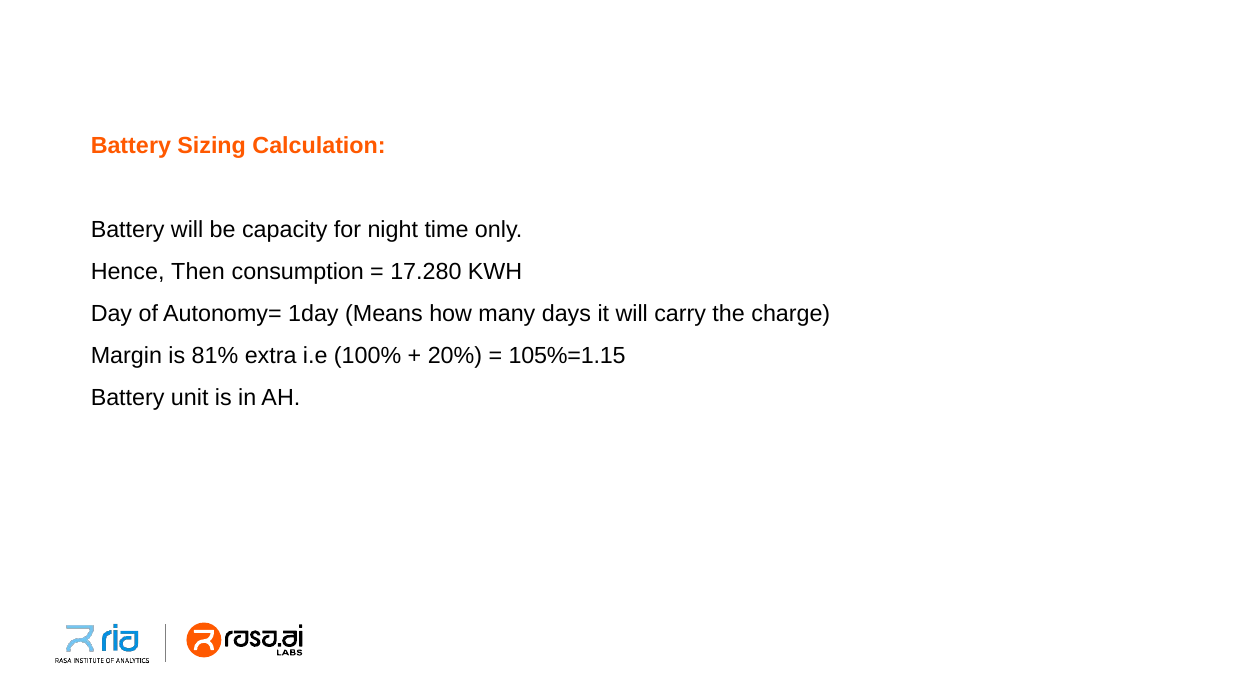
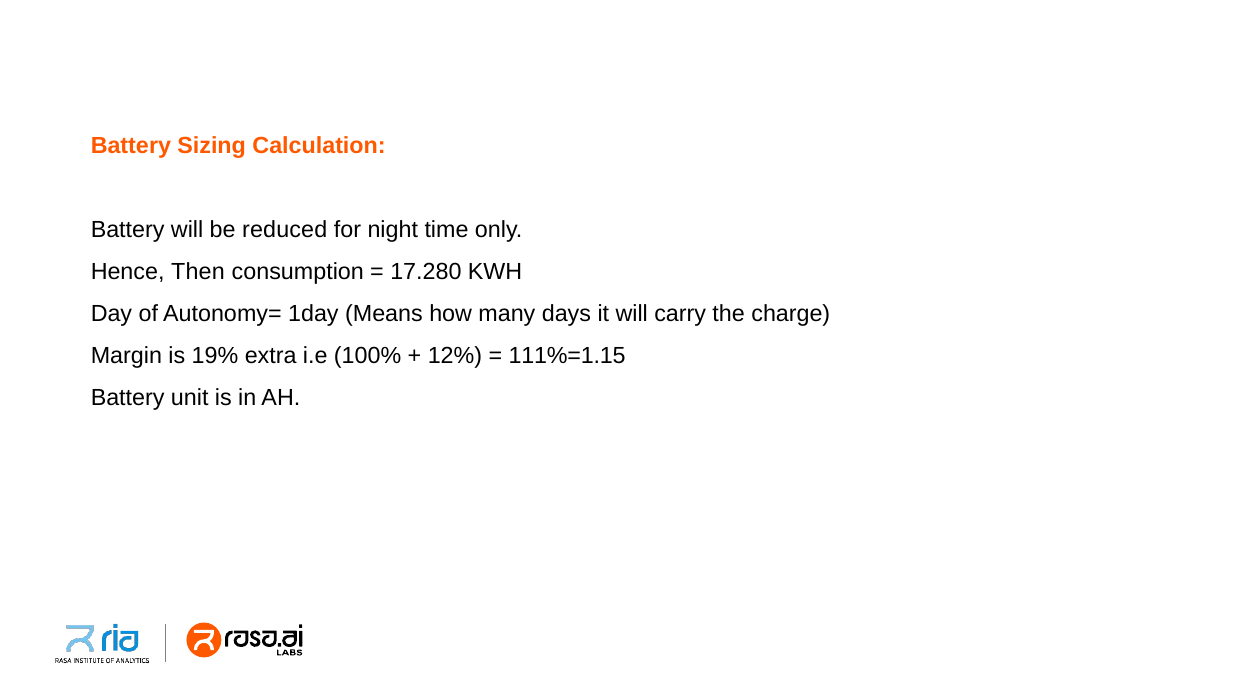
capacity: capacity -> reduced
81%: 81% -> 19%
20%: 20% -> 12%
105%=1.15: 105%=1.15 -> 111%=1.15
